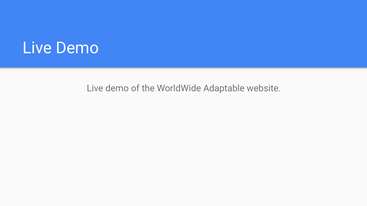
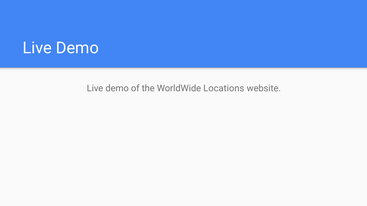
Adaptable: Adaptable -> Locations
